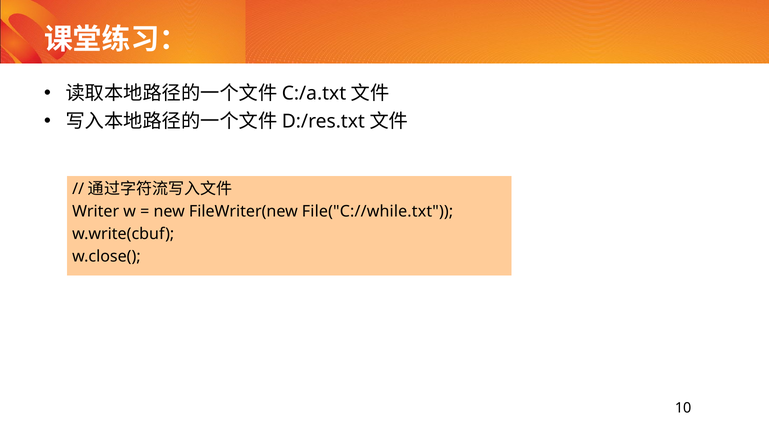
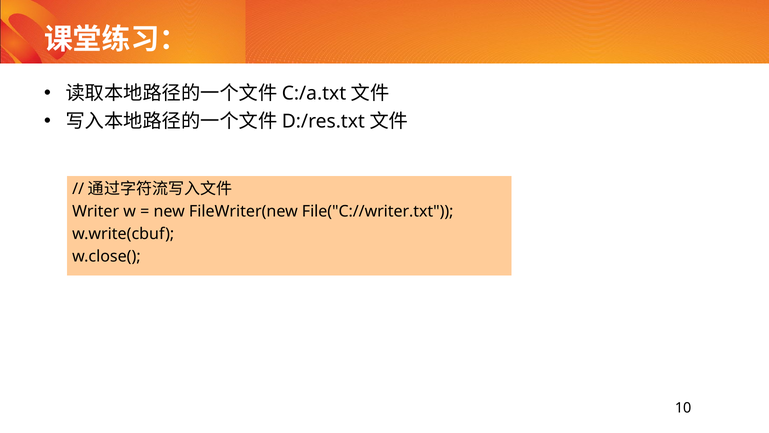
File("C://while.txt: File("C://while.txt -> File("C://writer.txt
